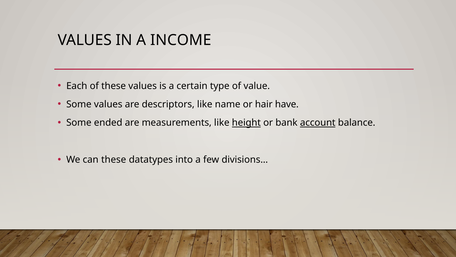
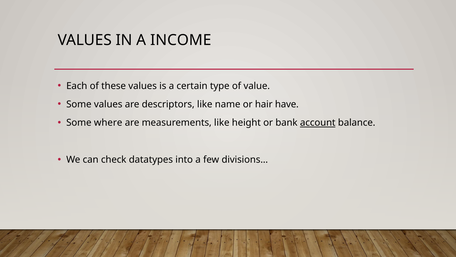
ended: ended -> where
height underline: present -> none
can these: these -> check
